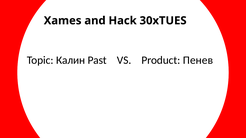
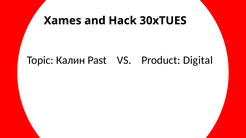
Пенев: Пенев -> Digital
